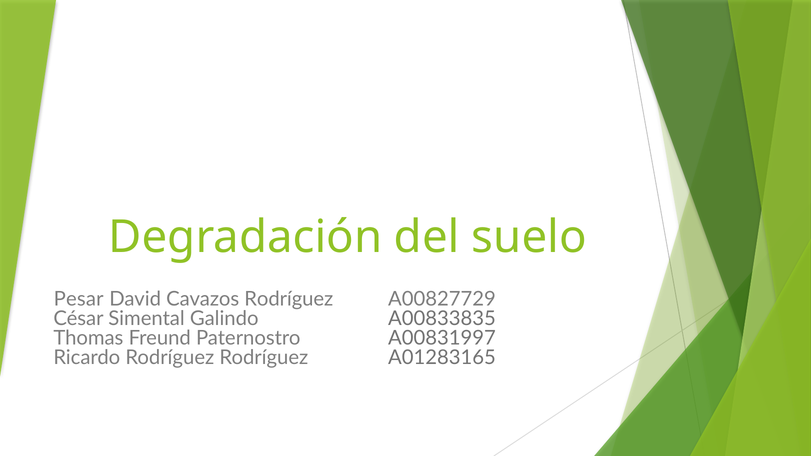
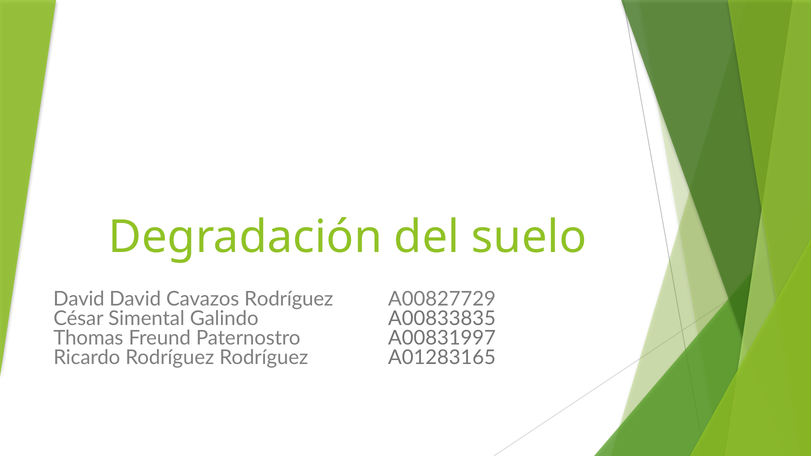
Pesar at (79, 299): Pesar -> David
